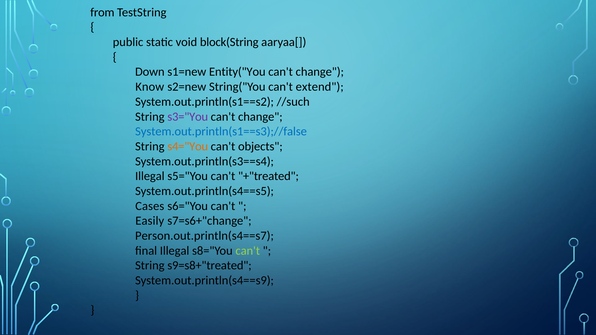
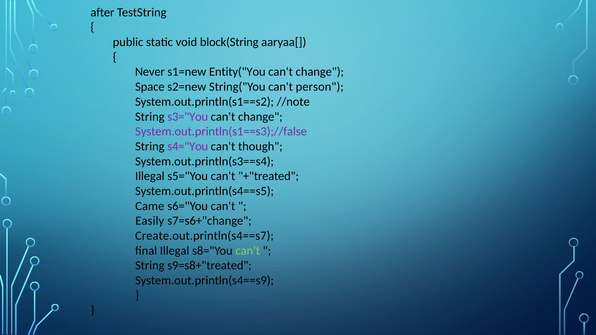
from: from -> after
Down: Down -> Never
Know: Know -> Space
extend: extend -> person
//such: //such -> //note
System.out.println(s1==s3);//false colour: blue -> purple
s4="You colour: orange -> purple
objects: objects -> though
Cases: Cases -> Came
Person.out.println(s4==s7: Person.out.println(s4==s7 -> Create.out.println(s4==s7
